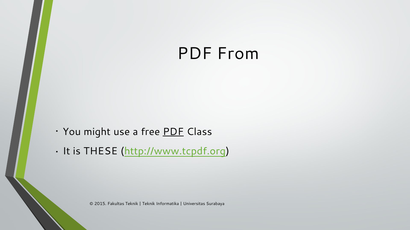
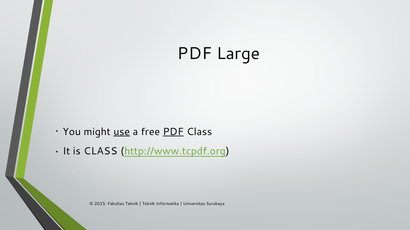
From: From -> Large
use underline: none -> present
is THESE: THESE -> CLASS
